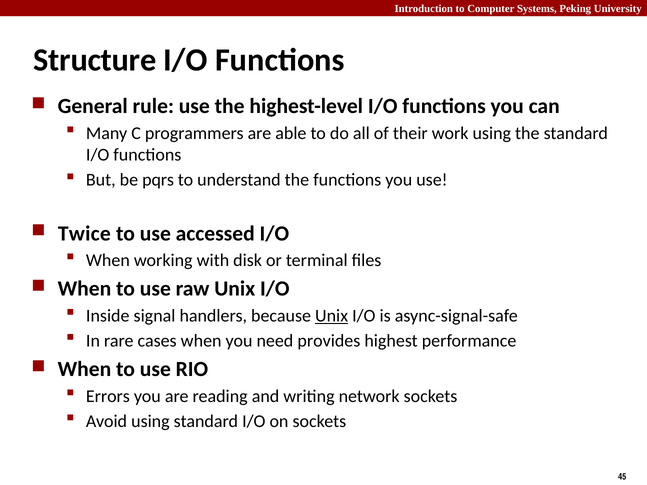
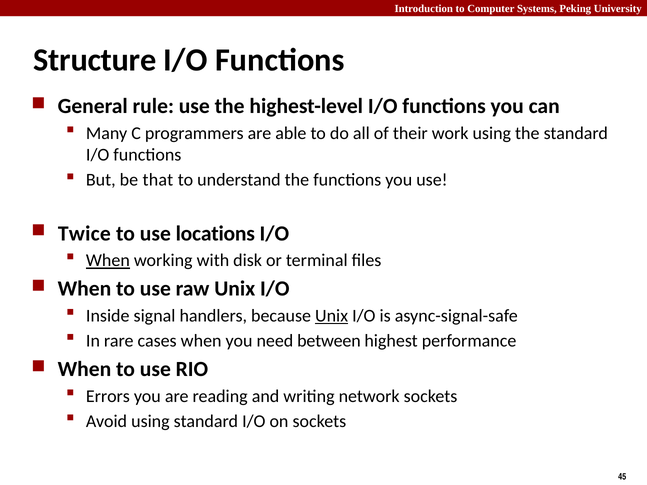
pqrs: pqrs -> that
accessed: accessed -> locations
When at (108, 261) underline: none -> present
provides: provides -> between
